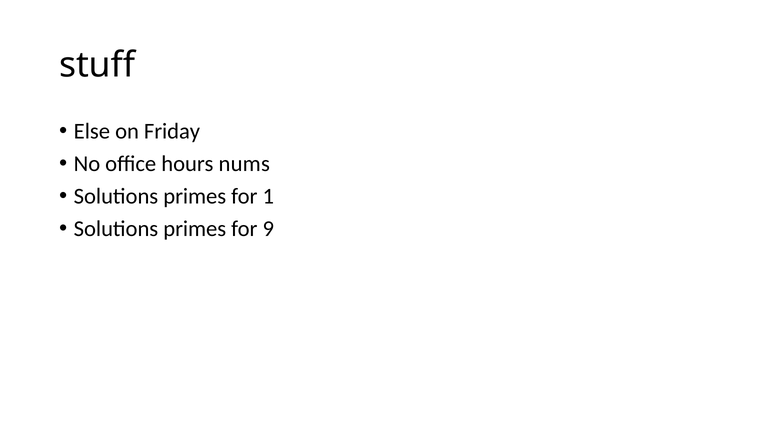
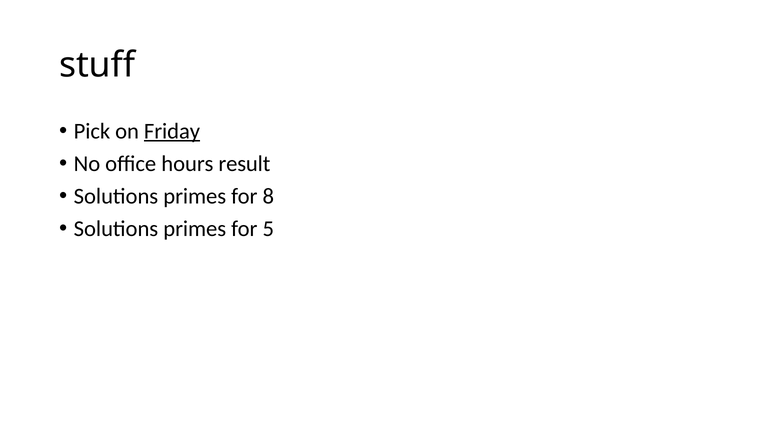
Else: Else -> Pick
Friday underline: none -> present
nums: nums -> result
1: 1 -> 8
9: 9 -> 5
